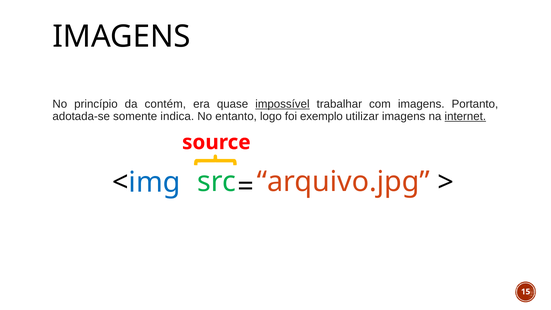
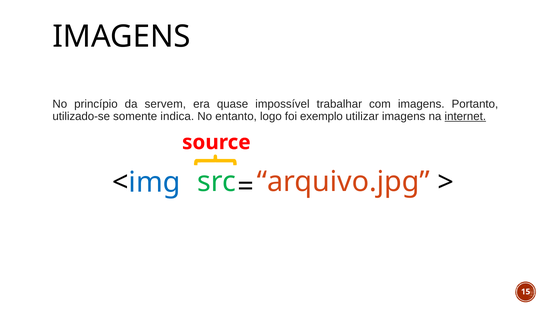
contém: contém -> servem
impossível underline: present -> none
adotada-se: adotada-se -> utilizado-se
